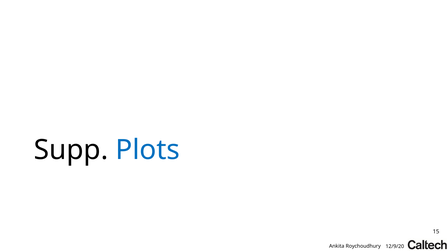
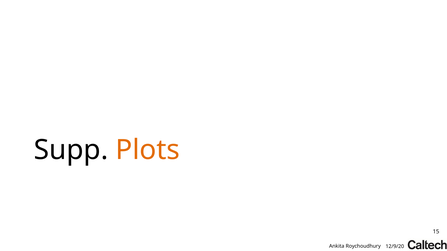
Plots colour: blue -> orange
